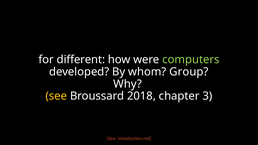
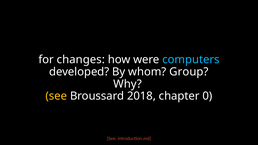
different: different -> changes
computers colour: light green -> light blue
3: 3 -> 0
